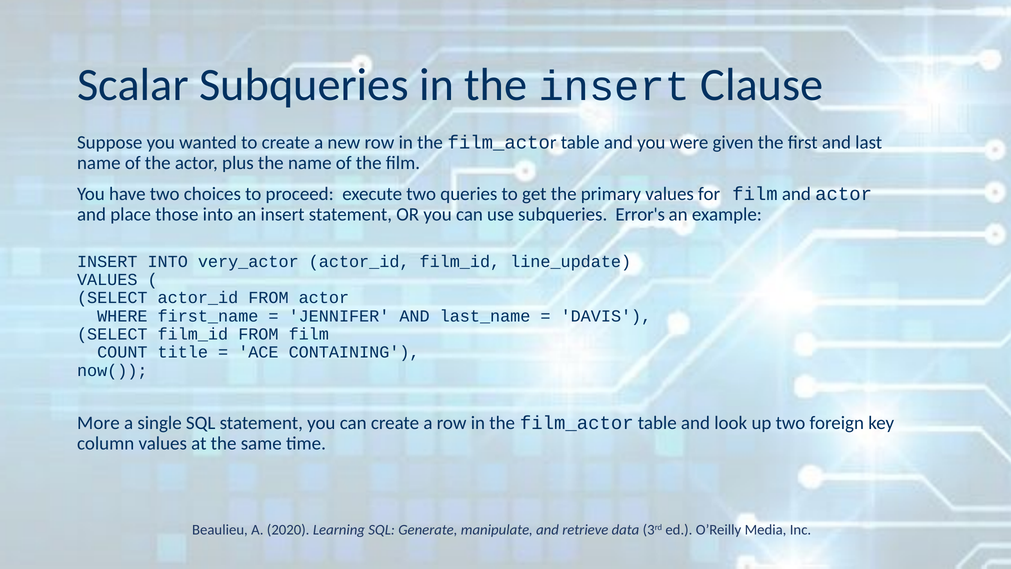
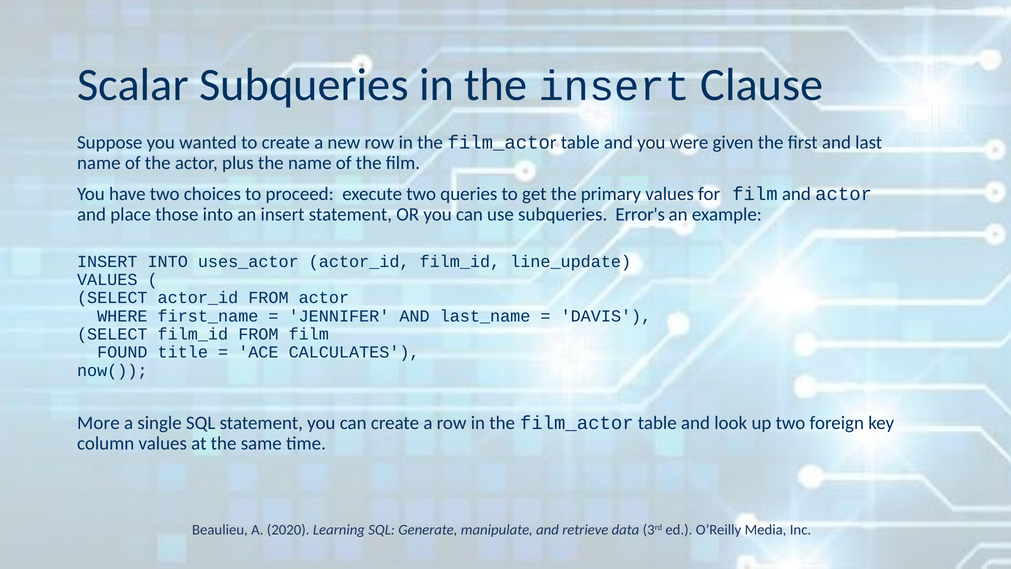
very_actor: very_actor -> uses_actor
COUNT: COUNT -> FOUND
CONTAINING: CONTAINING -> CALCULATES
